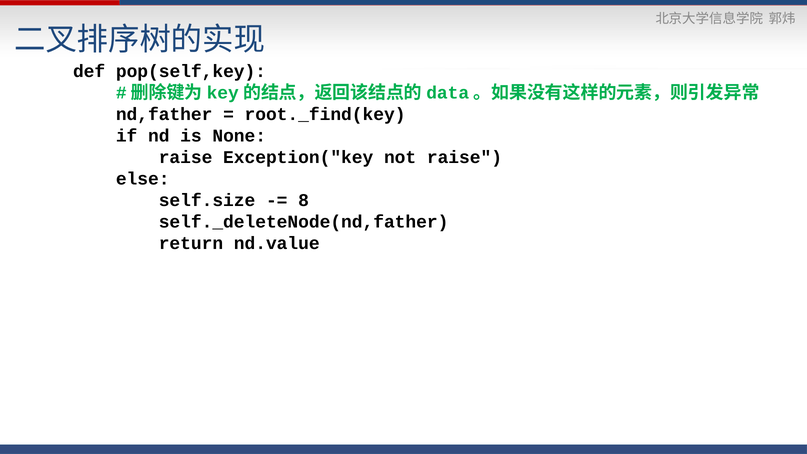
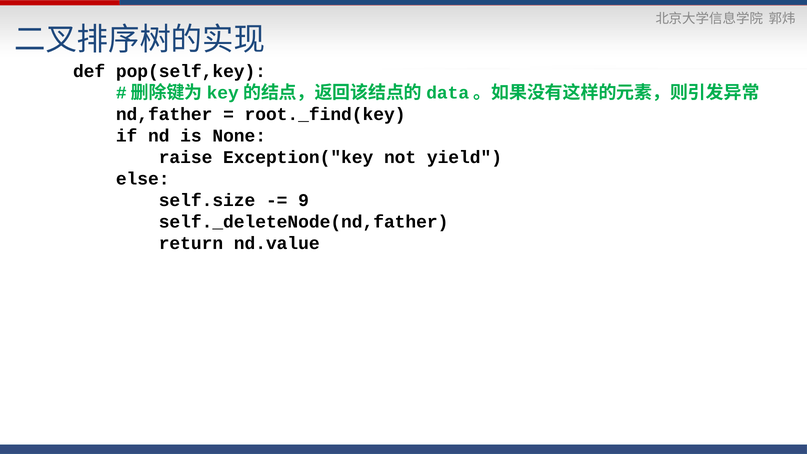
not raise: raise -> yield
8: 8 -> 9
